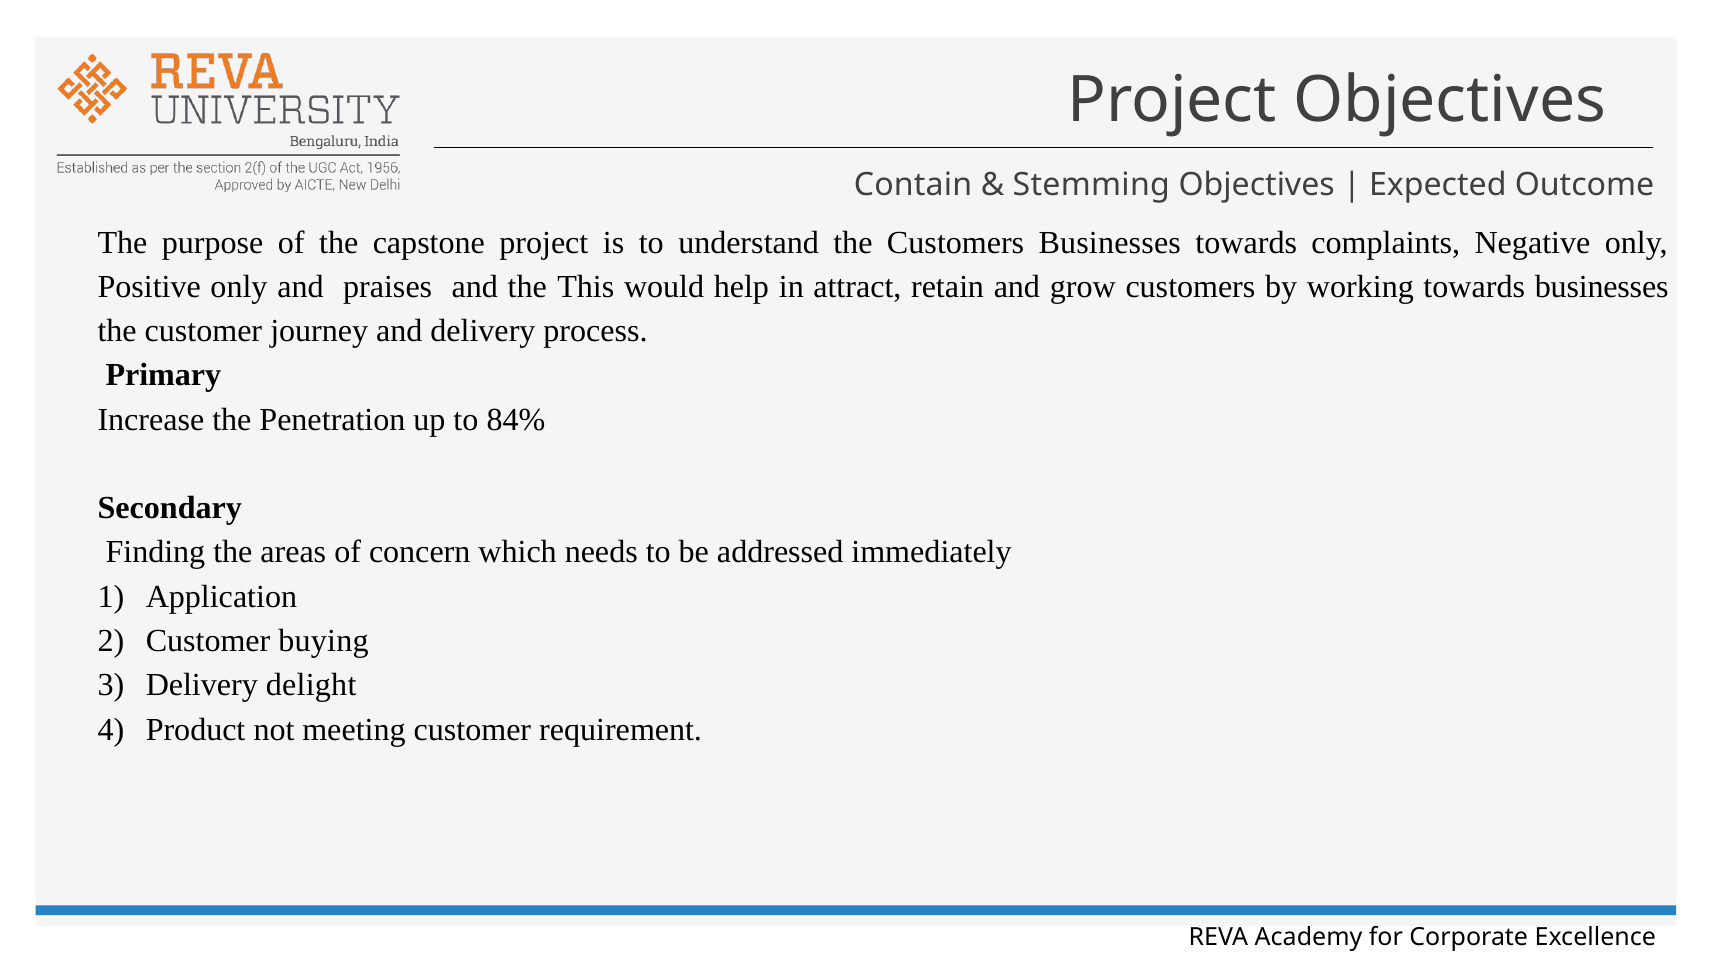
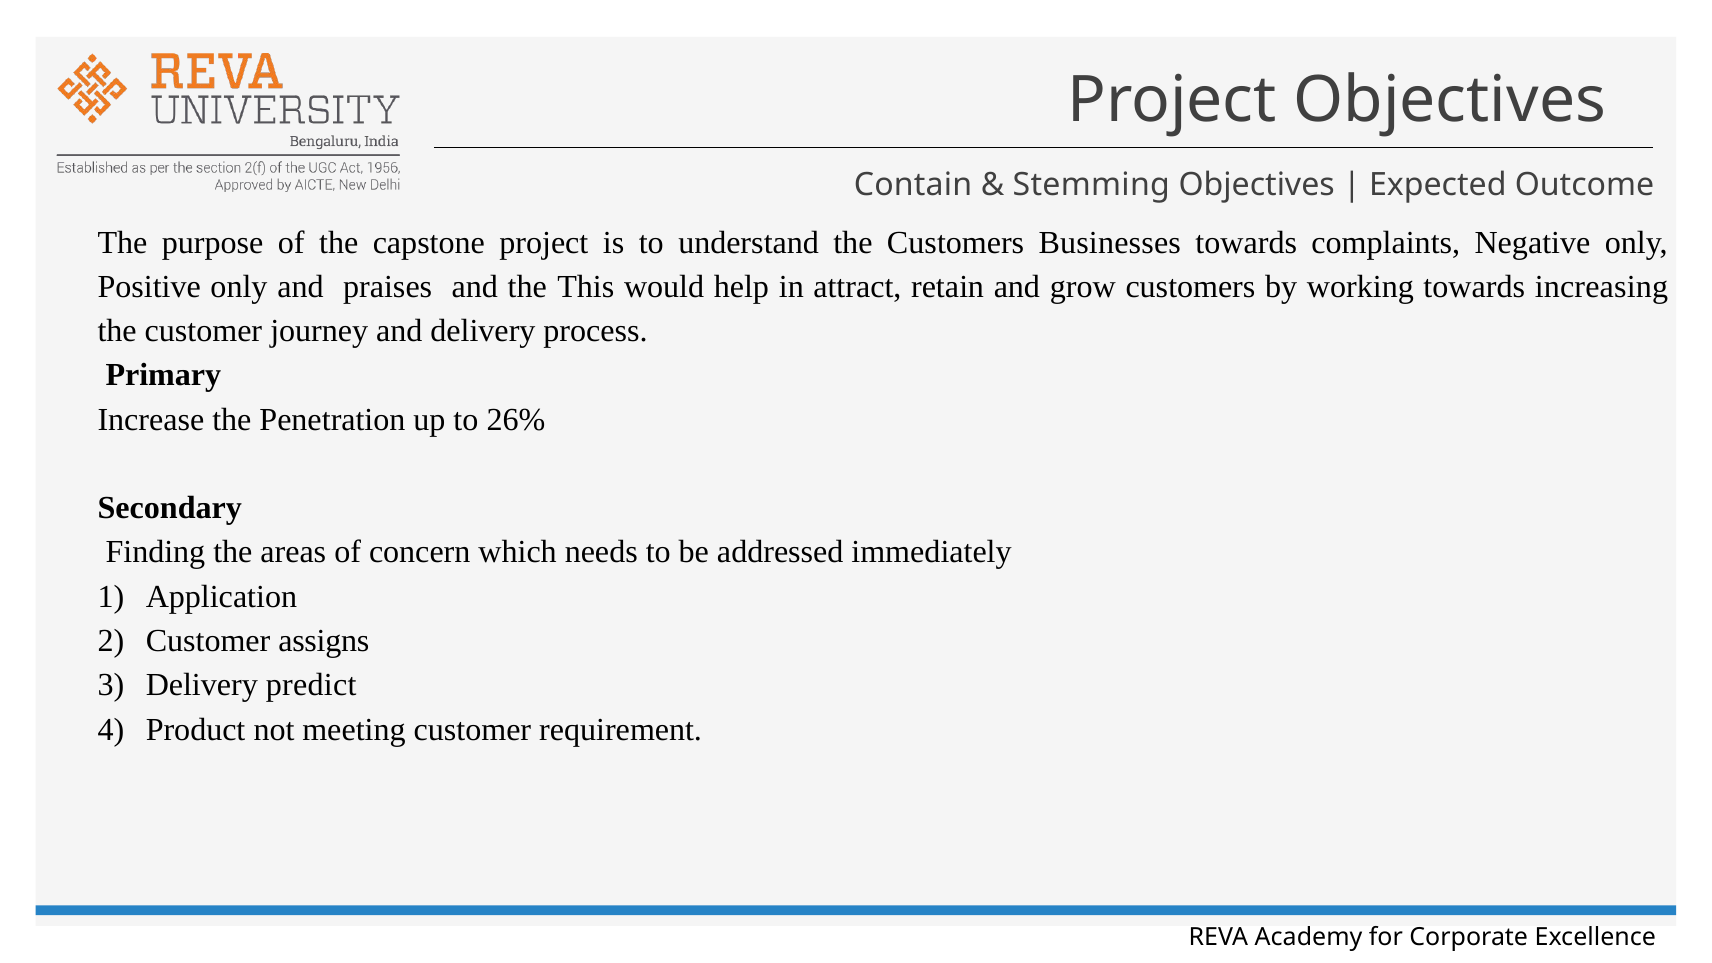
towards businesses: businesses -> increasing
84%: 84% -> 26%
buying: buying -> assigns
delight: delight -> predict
